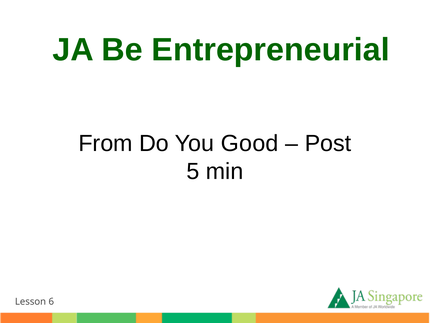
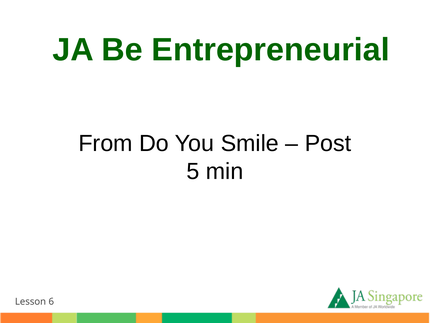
Good: Good -> Smile
